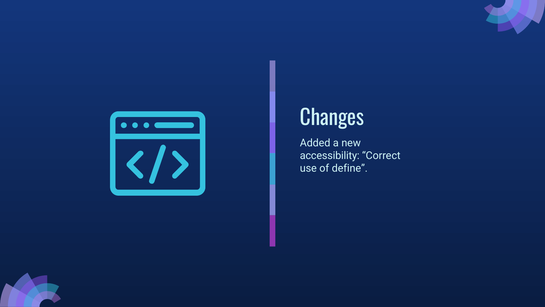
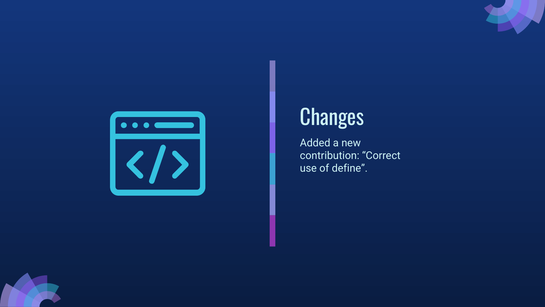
accessibility: accessibility -> contribution
